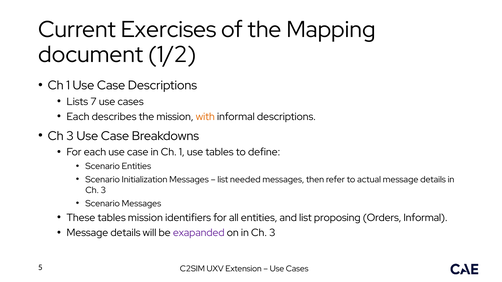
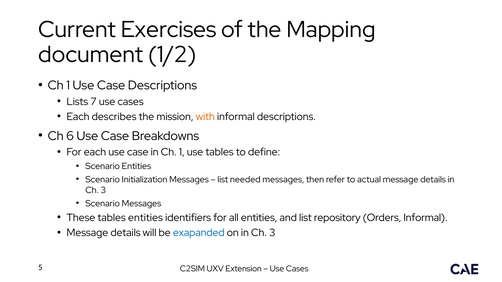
3 at (70, 136): 3 -> 6
tables mission: mission -> entities
proposing: proposing -> repository
exapanded colour: purple -> blue
